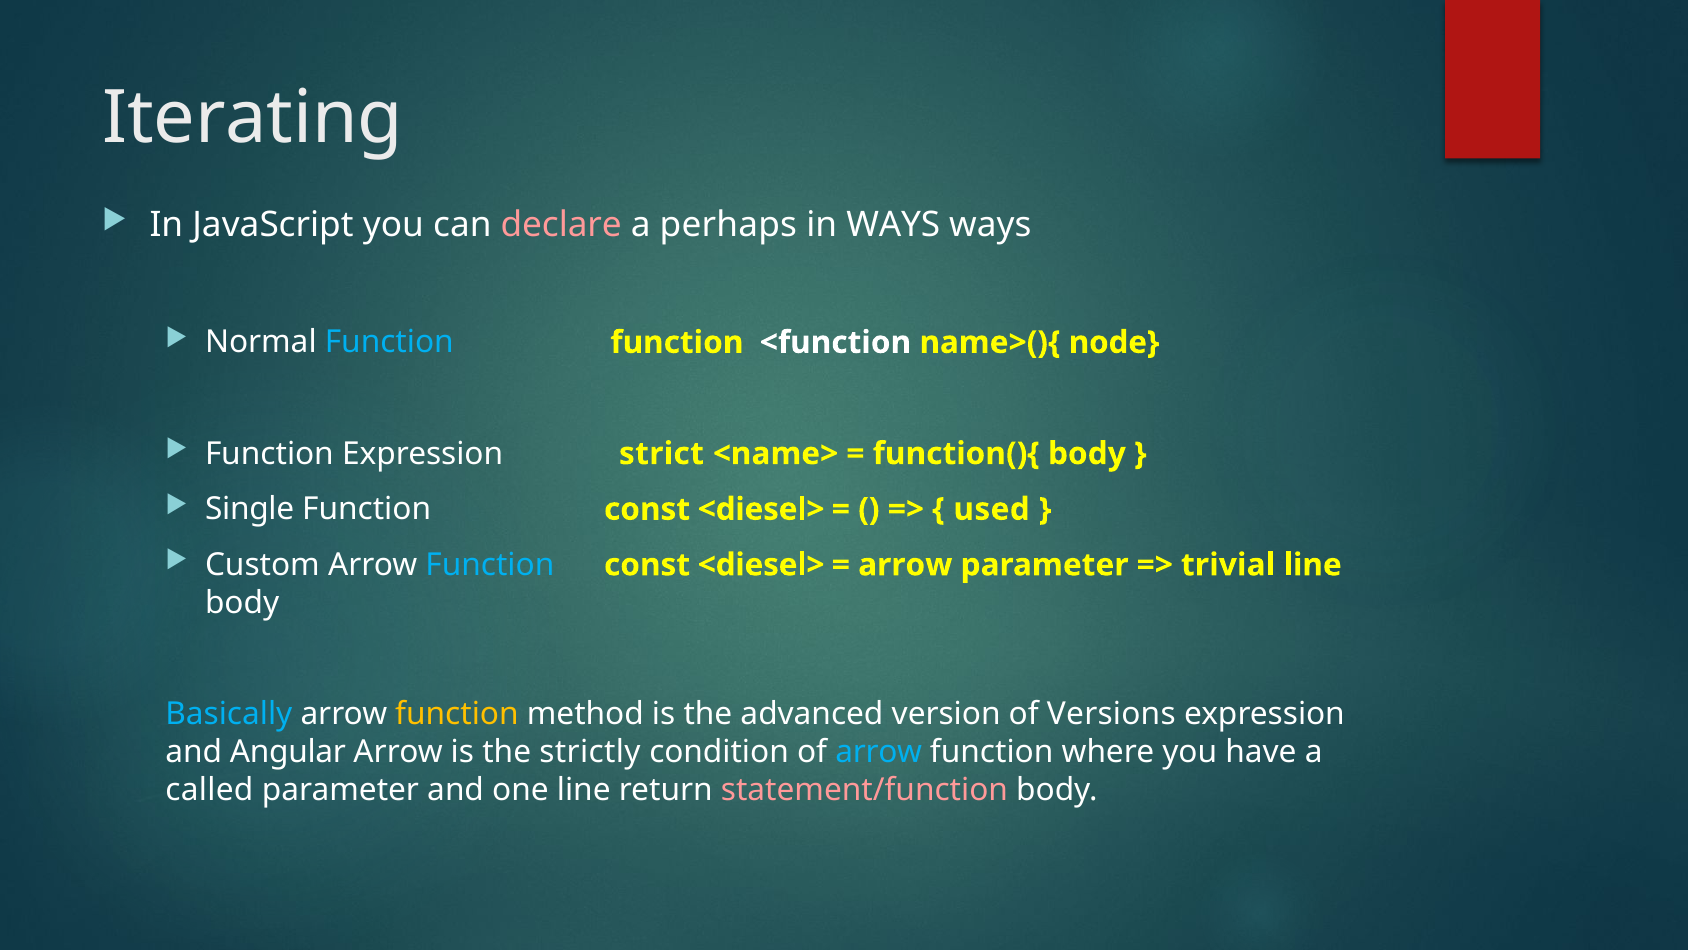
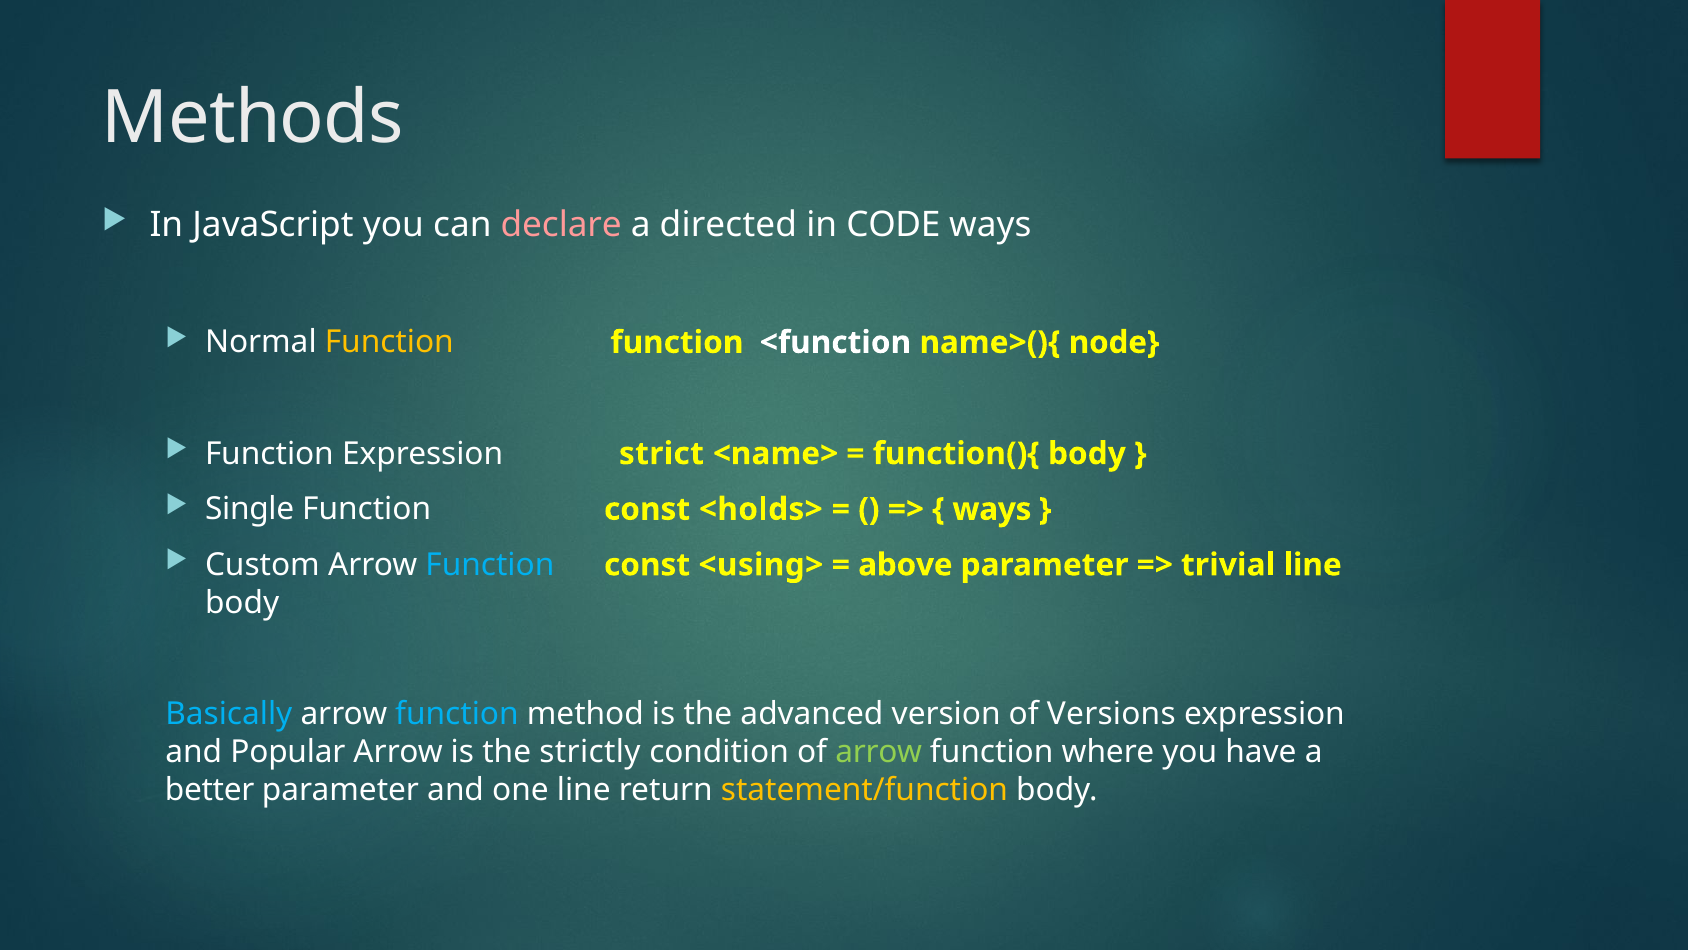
Iterating: Iterating -> Methods
perhaps: perhaps -> directed
in WAYS: WAYS -> CODE
Function at (389, 342) colour: light blue -> yellow
<diesel> at (761, 509): <diesel> -> <holds>
used at (992, 509): used -> ways
<diesel> at (761, 565): <diesel> -> <using>
arrow at (905, 565): arrow -> above
function at (457, 714) colour: yellow -> light blue
Angular: Angular -> Popular
arrow at (879, 752) colour: light blue -> light green
called: called -> better
statement/function colour: pink -> yellow
